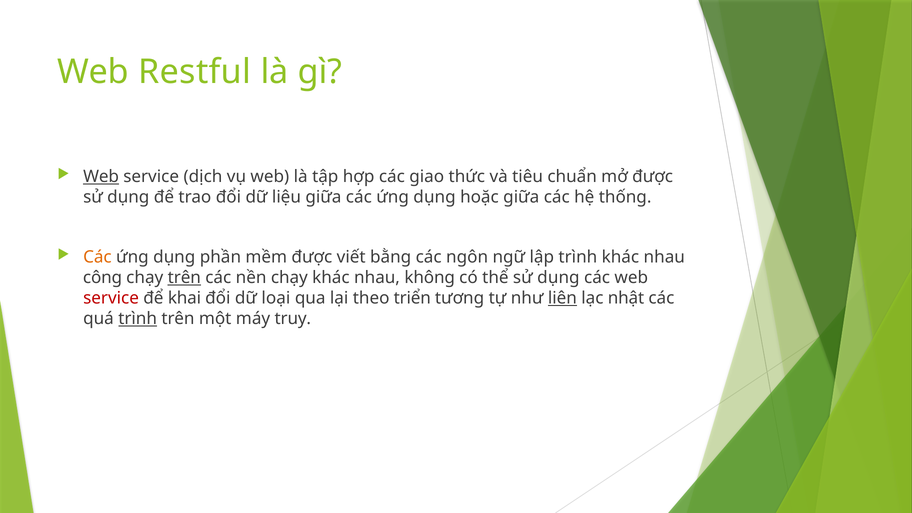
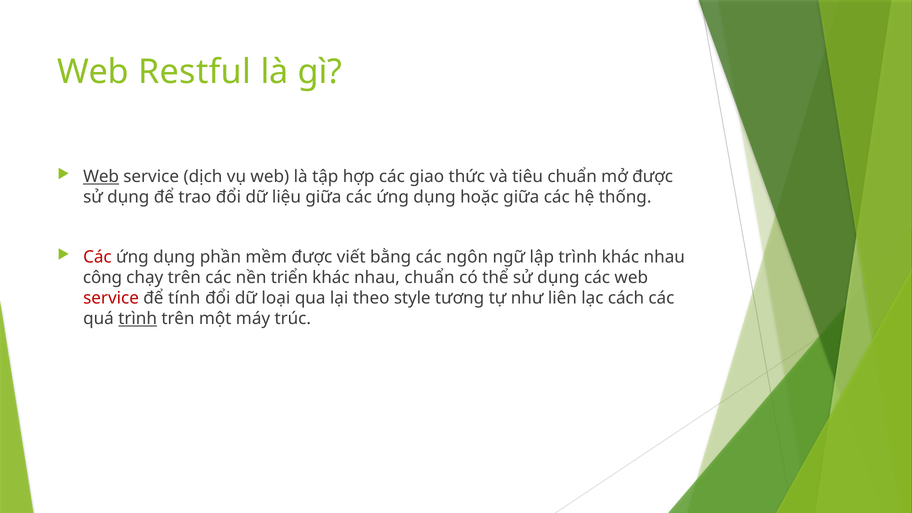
Các at (97, 257) colour: orange -> red
trên at (184, 278) underline: present -> none
nền chạy: chạy -> triển
nhau không: không -> chuẩn
khai: khai -> tính
triển: triển -> style
liên underline: present -> none
nhật: nhật -> cách
truy: truy -> trúc
